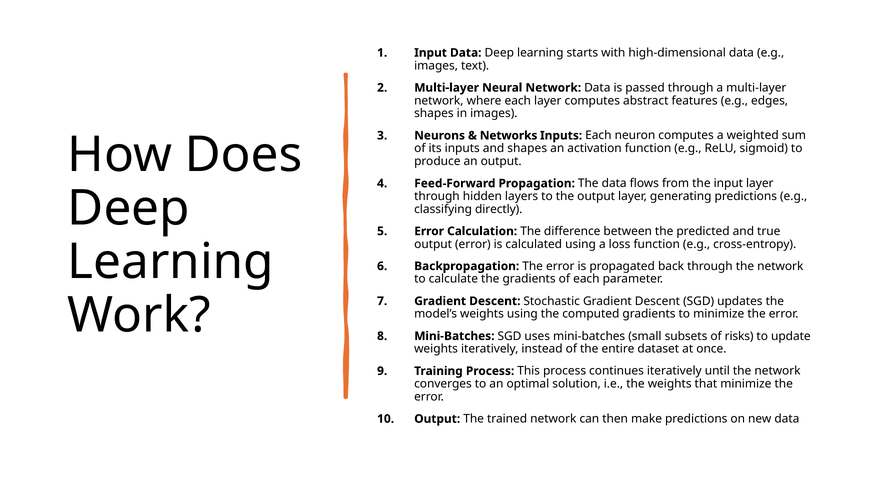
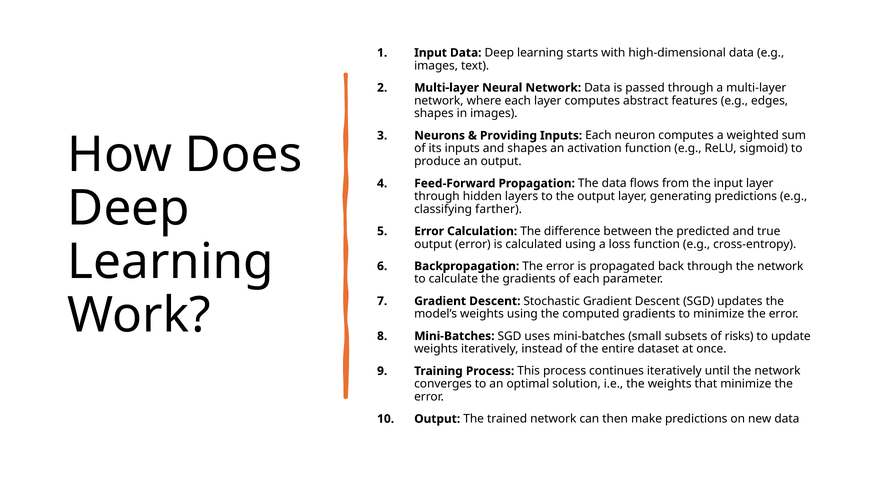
Networks: Networks -> Providing
directly: directly -> farther
